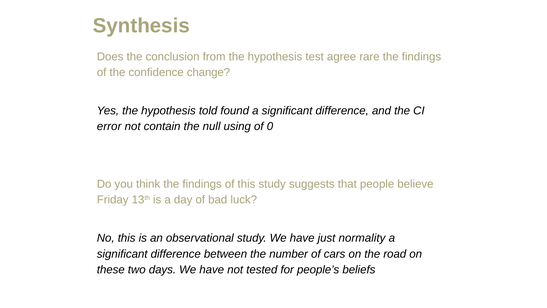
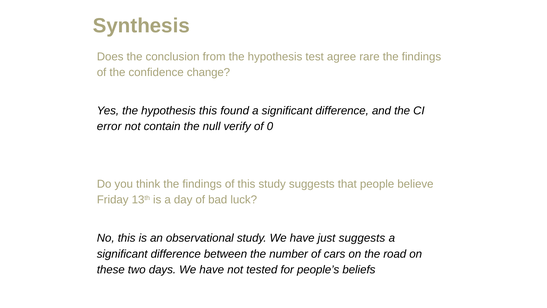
hypothesis told: told -> this
using: using -> verify
just normality: normality -> suggests
